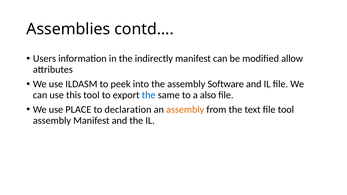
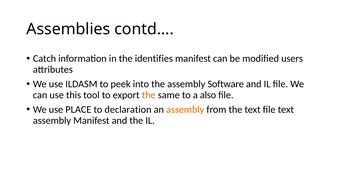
Users: Users -> Catch
indirectly: indirectly -> identifies
allow: allow -> users
the at (149, 95) colour: blue -> orange
file tool: tool -> text
